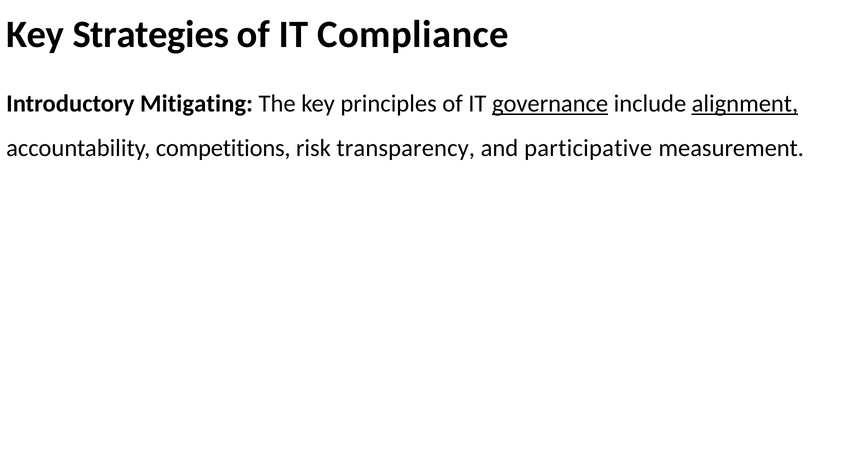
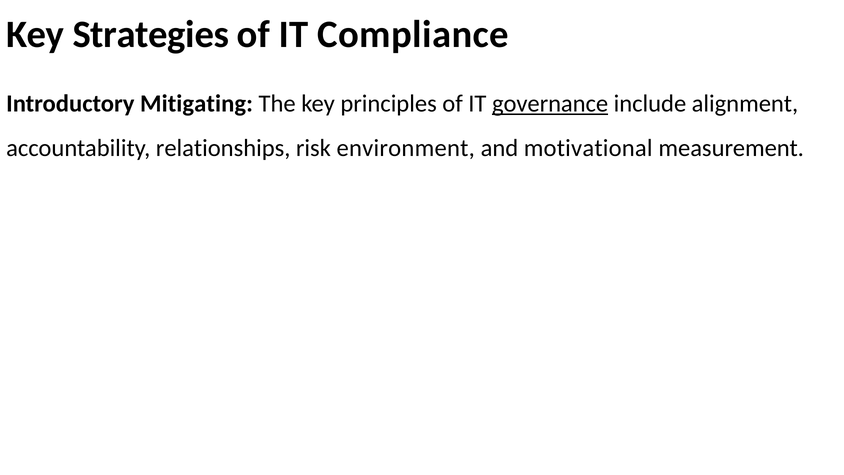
alignment underline: present -> none
competitions: competitions -> relationships
transparency: transparency -> environment
participative: participative -> motivational
